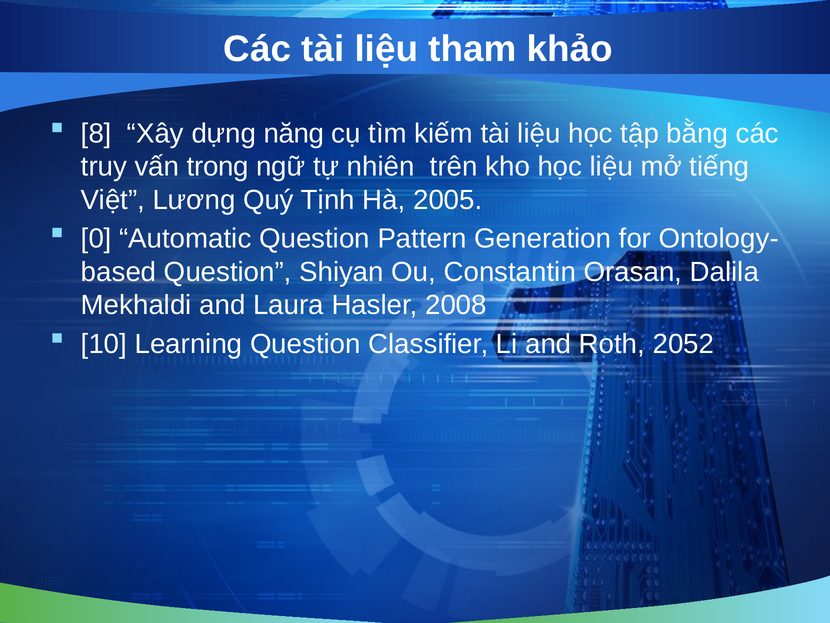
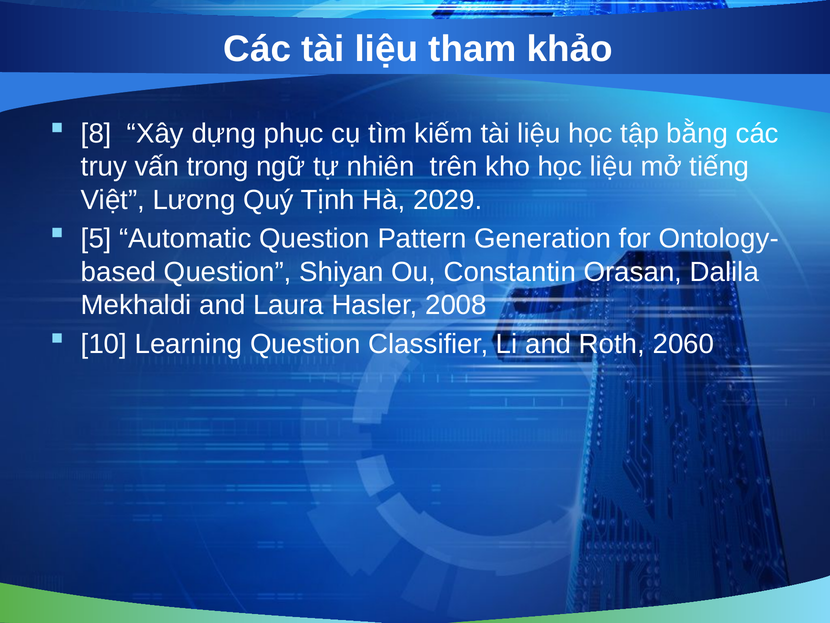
năng: năng -> phục
2005: 2005 -> 2029
0: 0 -> 5
2052: 2052 -> 2060
